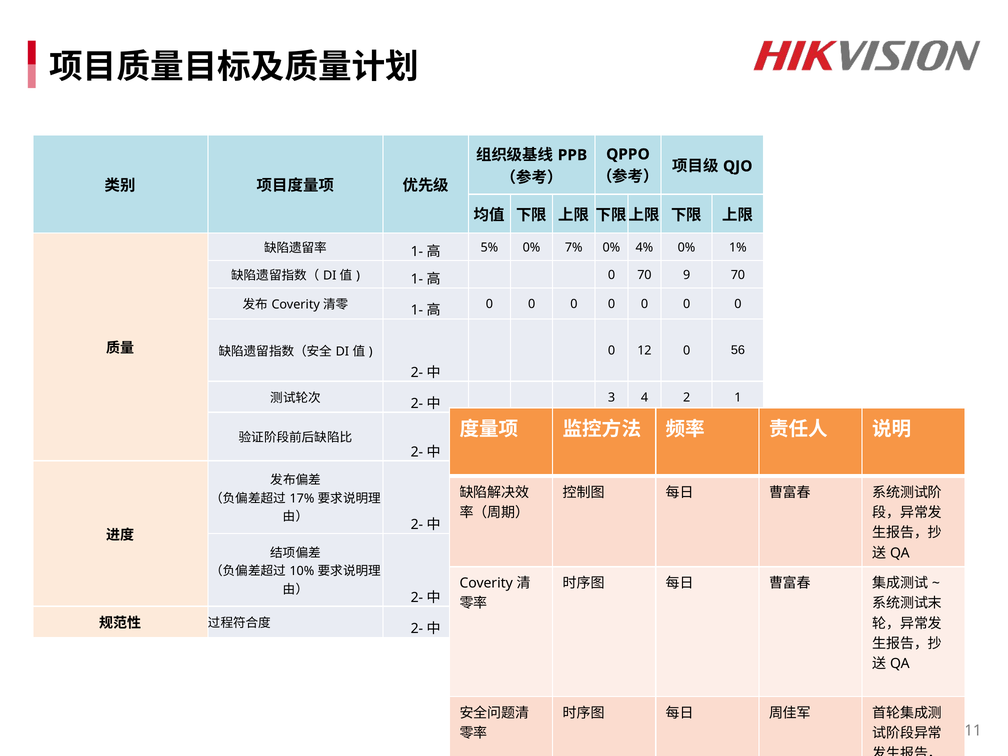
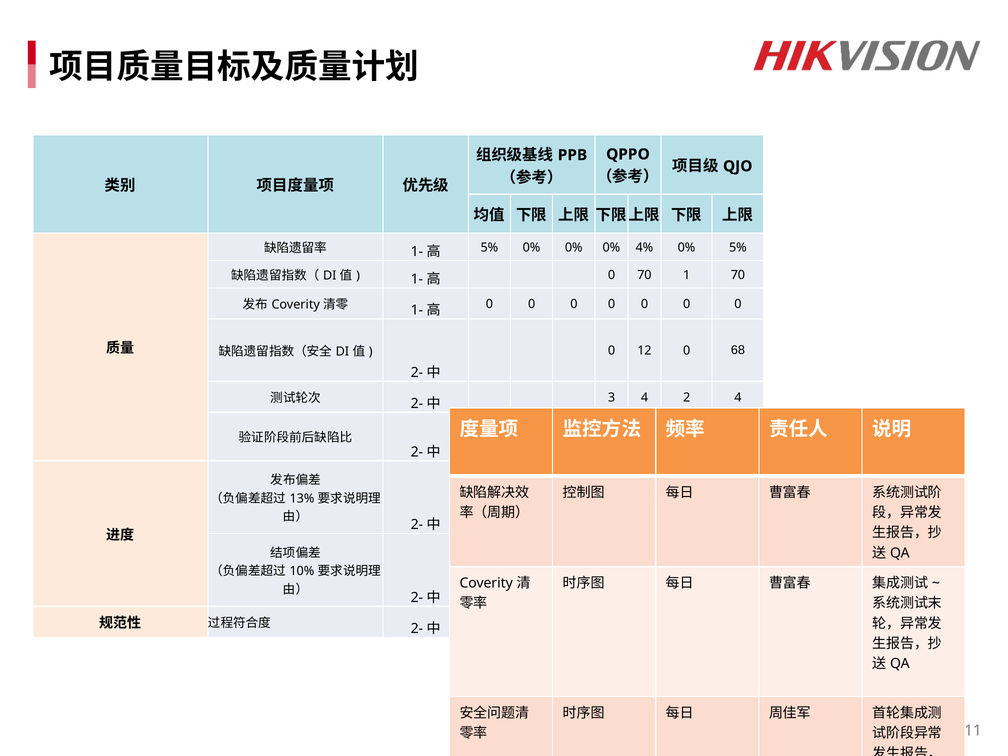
5% 0% 7%: 7% -> 0%
0% 1%: 1% -> 5%
9: 9 -> 1
56: 56 -> 68
2 1: 1 -> 4
17%: 17% -> 13%
